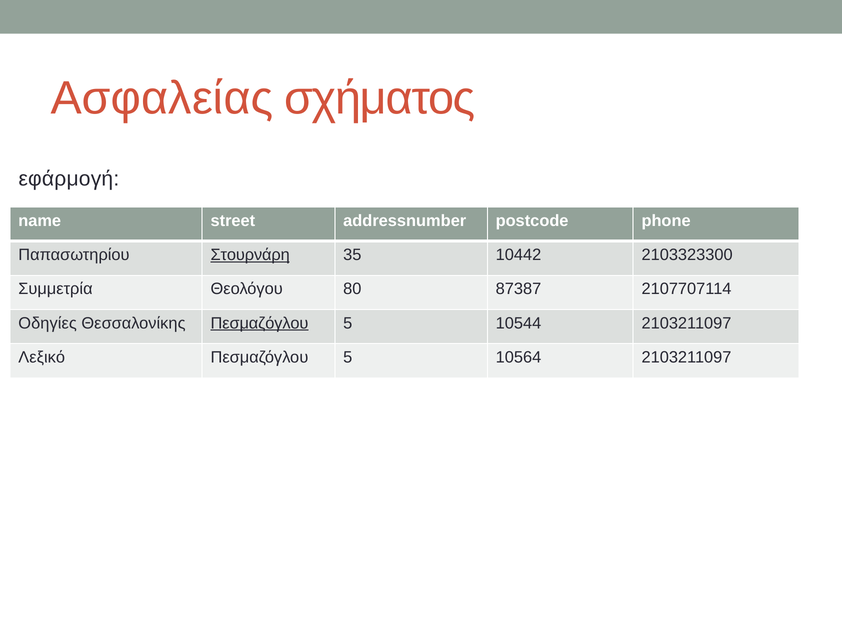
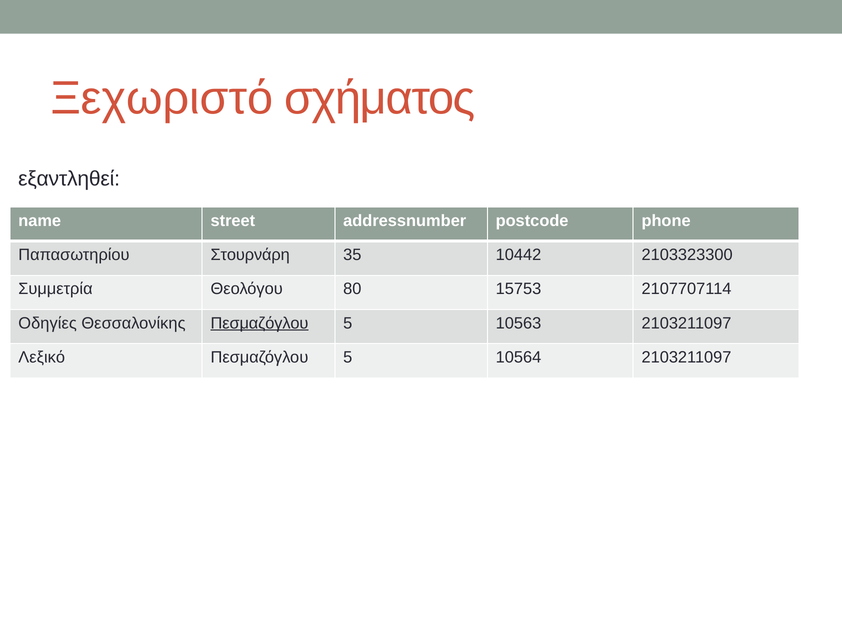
Ασφαλείας: Ασφαλείας -> Ξεχωριστό
εφάρμογή: εφάρμογή -> εξαντληθεί
Στουρνάρη underline: present -> none
87387: 87387 -> 15753
10544: 10544 -> 10563
